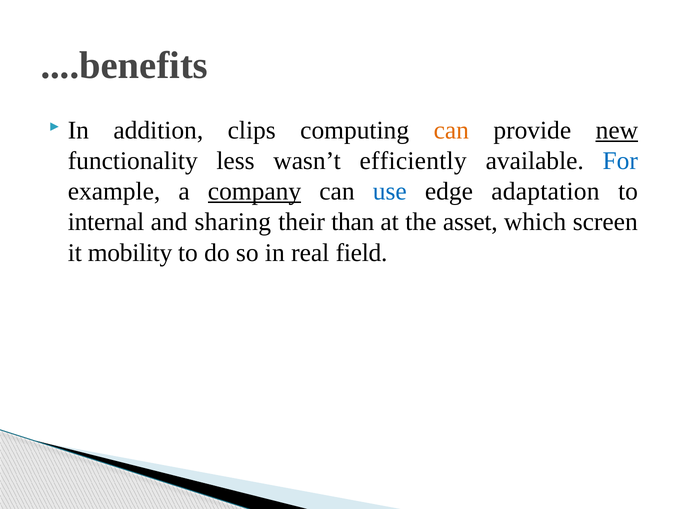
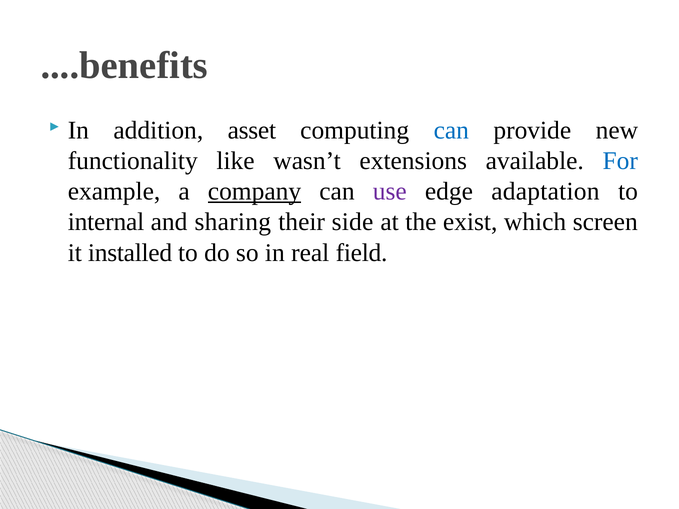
clips: clips -> asset
can at (451, 130) colour: orange -> blue
new underline: present -> none
less: less -> like
efficiently: efficiently -> extensions
use colour: blue -> purple
than: than -> side
asset: asset -> exist
mobility: mobility -> installed
